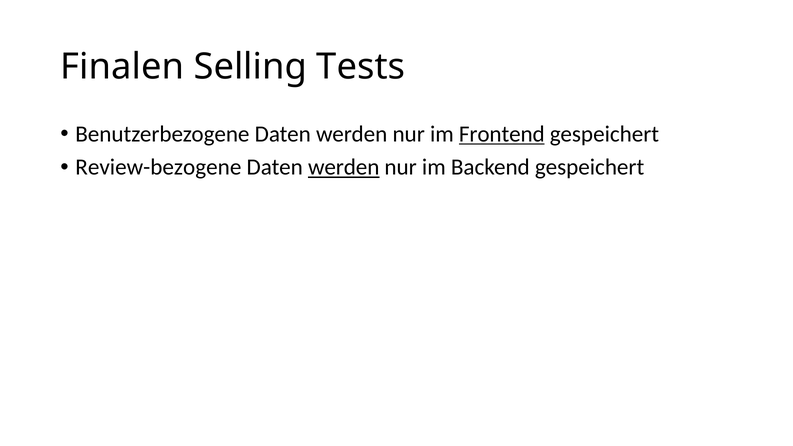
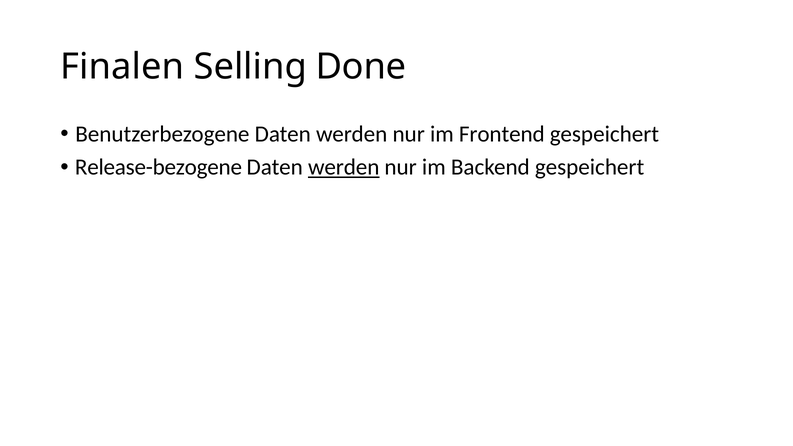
Tests: Tests -> Done
Frontend underline: present -> none
Review-bezogene: Review-bezogene -> Release-bezogene
